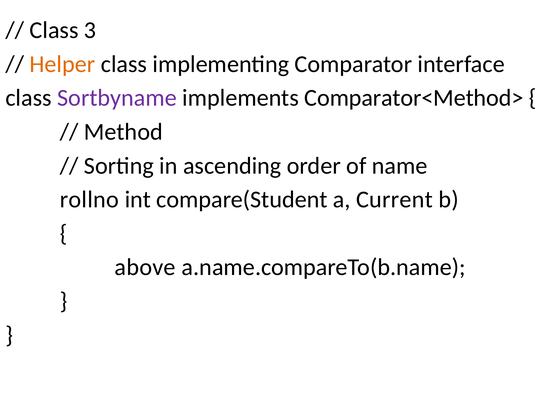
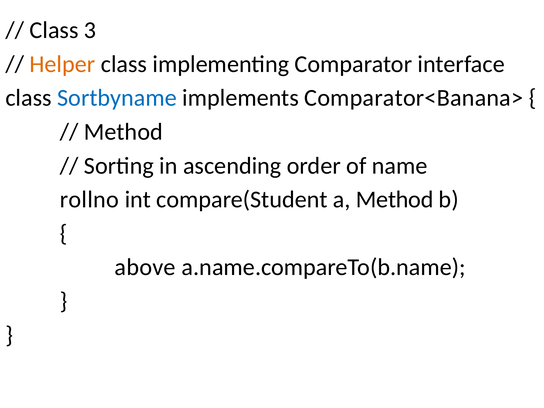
Sortbyname colour: purple -> blue
Comparator<Method>: Comparator<Method> -> Comparator<Banana>
a Current: Current -> Method
